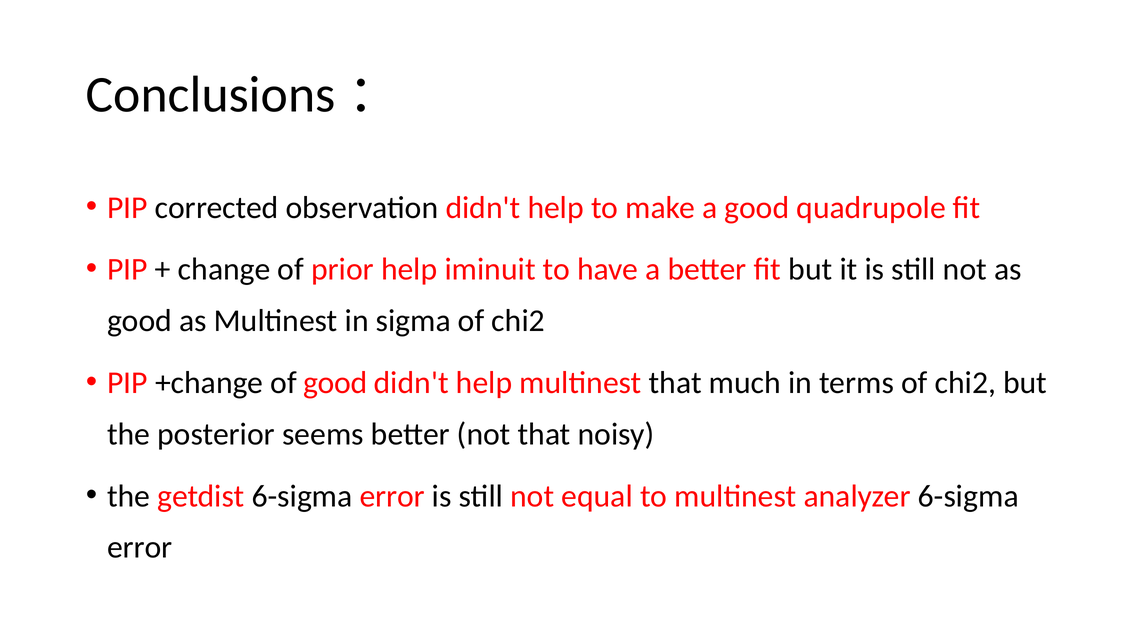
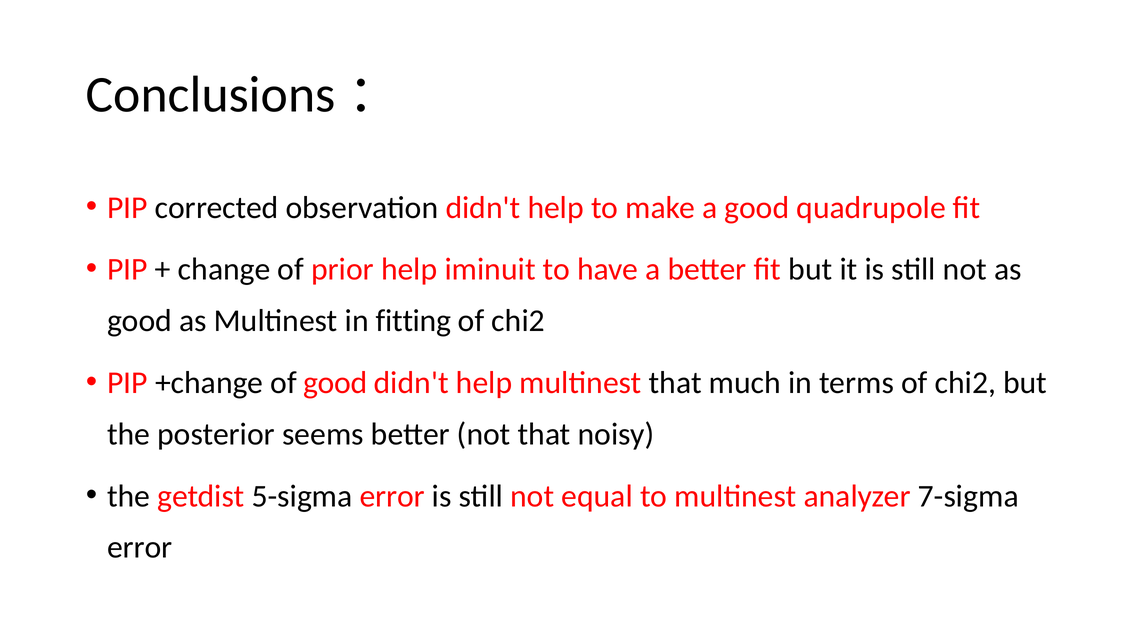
sigma: sigma -> fitting
getdist 6-sigma: 6-sigma -> 5-sigma
analyzer 6-sigma: 6-sigma -> 7-sigma
